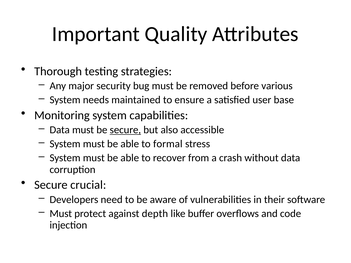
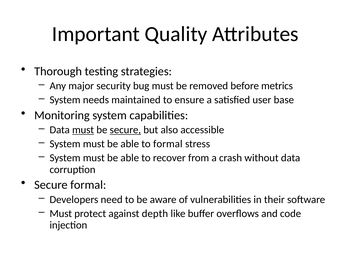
various: various -> metrics
must at (83, 130) underline: none -> present
Secure crucial: crucial -> formal
